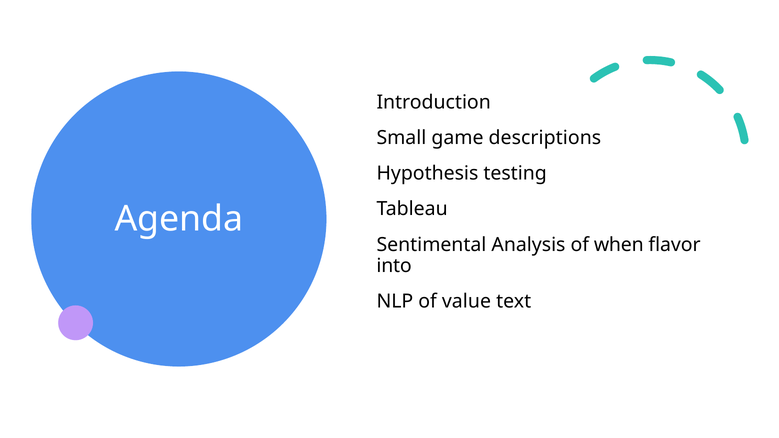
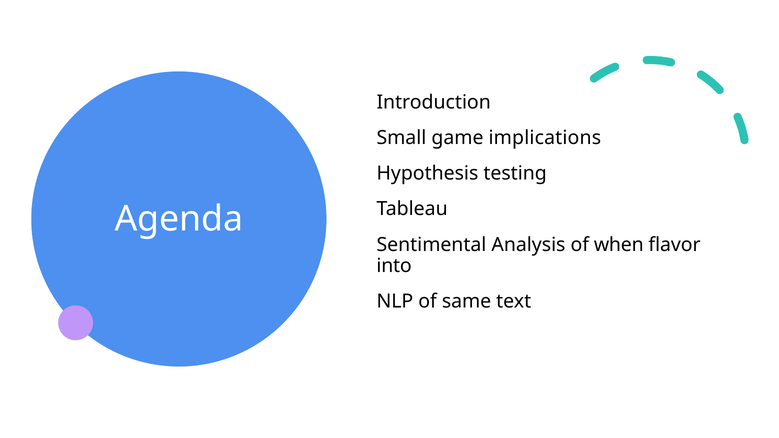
descriptions: descriptions -> implications
value: value -> same
